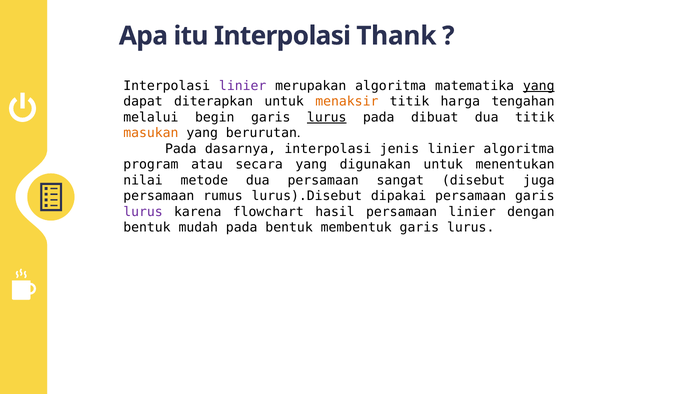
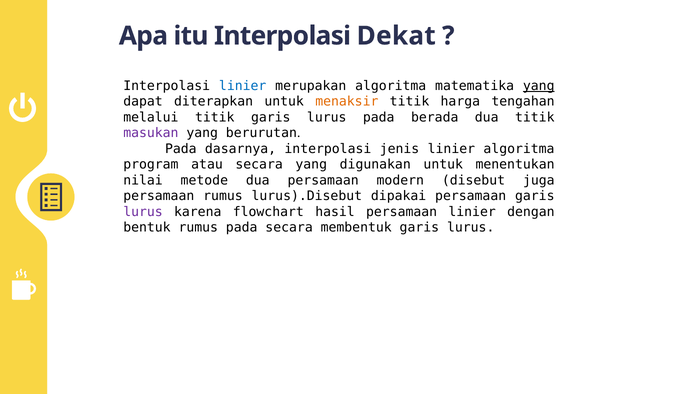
Thank: Thank -> Dekat
linier at (243, 86) colour: purple -> blue
melalui begin: begin -> titik
lurus at (327, 117) underline: present -> none
dibuat: dibuat -> berada
masukan colour: orange -> purple
sangat: sangat -> modern
bentuk mudah: mudah -> rumus
pada bentuk: bentuk -> secara
